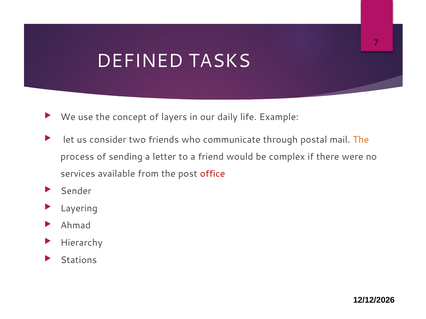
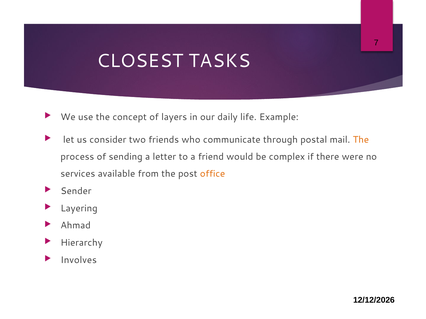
DEFINED: DEFINED -> CLOSEST
office colour: red -> orange
Stations: Stations -> Involves
